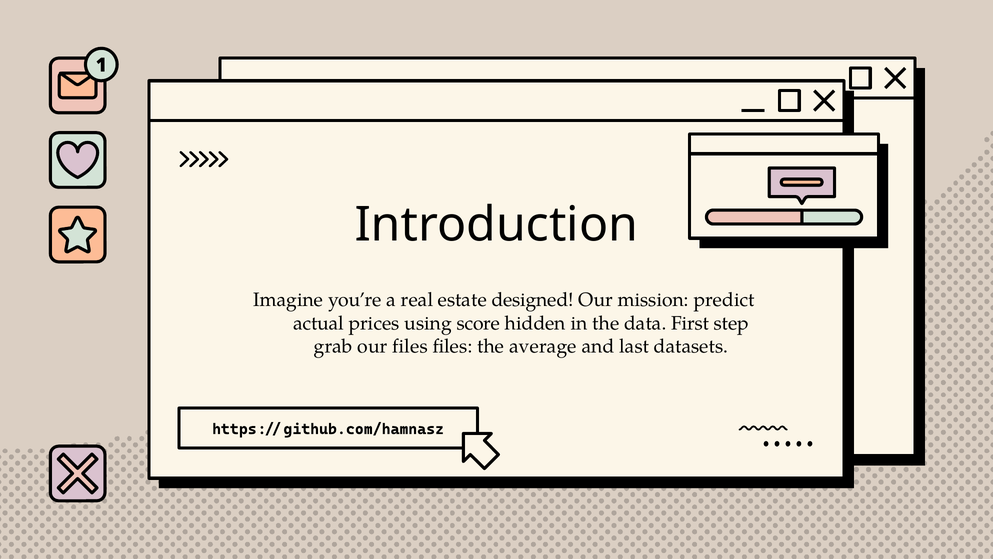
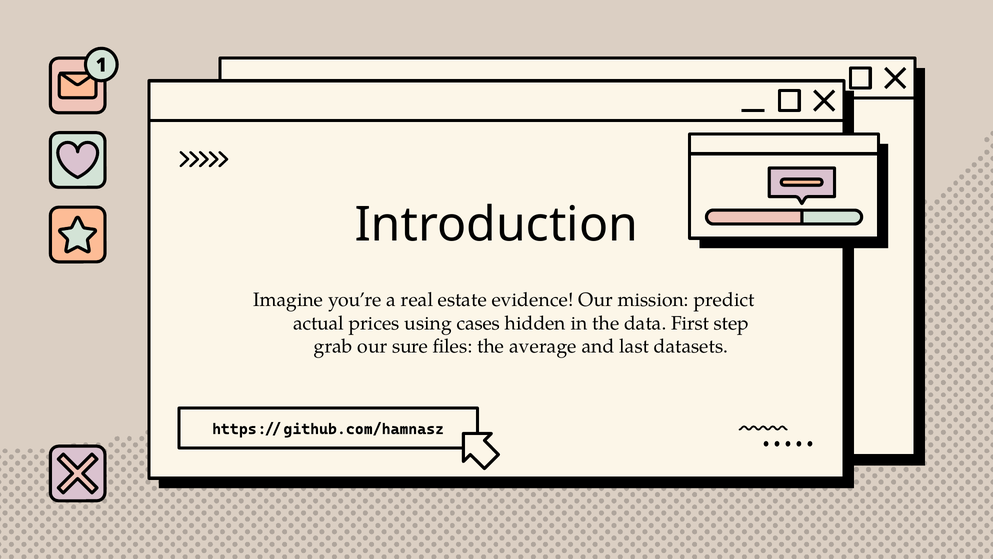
designed: designed -> evidence
score: score -> cases
our files: files -> sure
